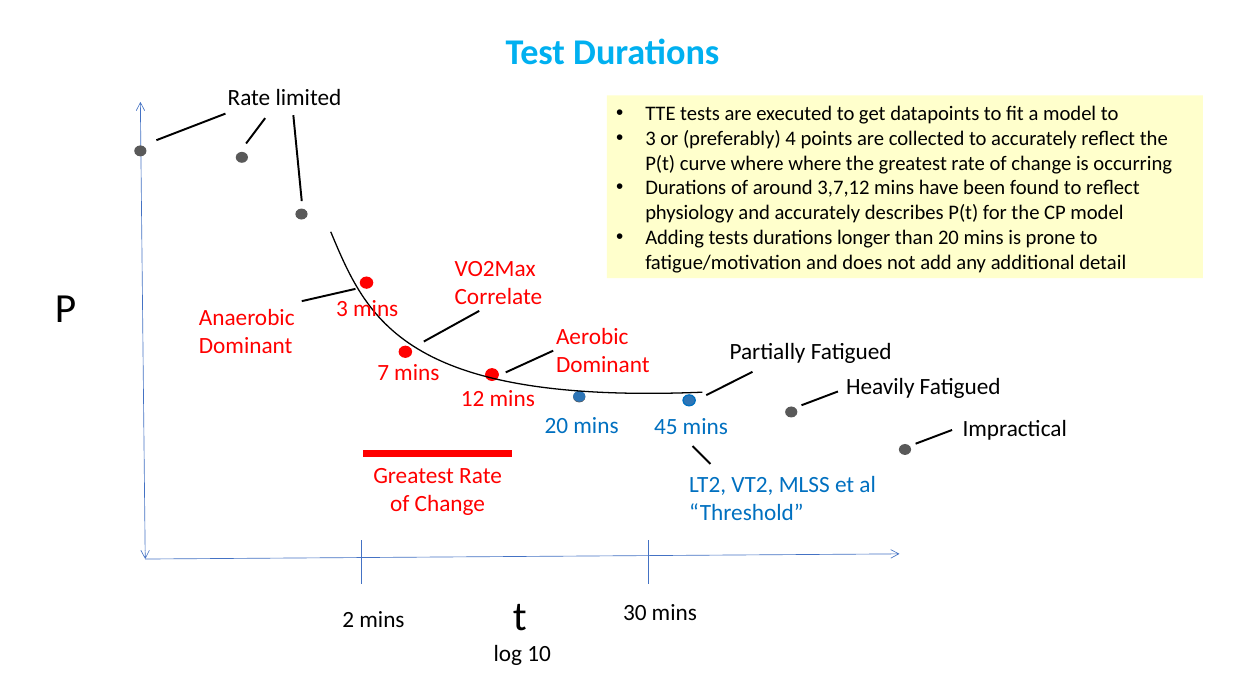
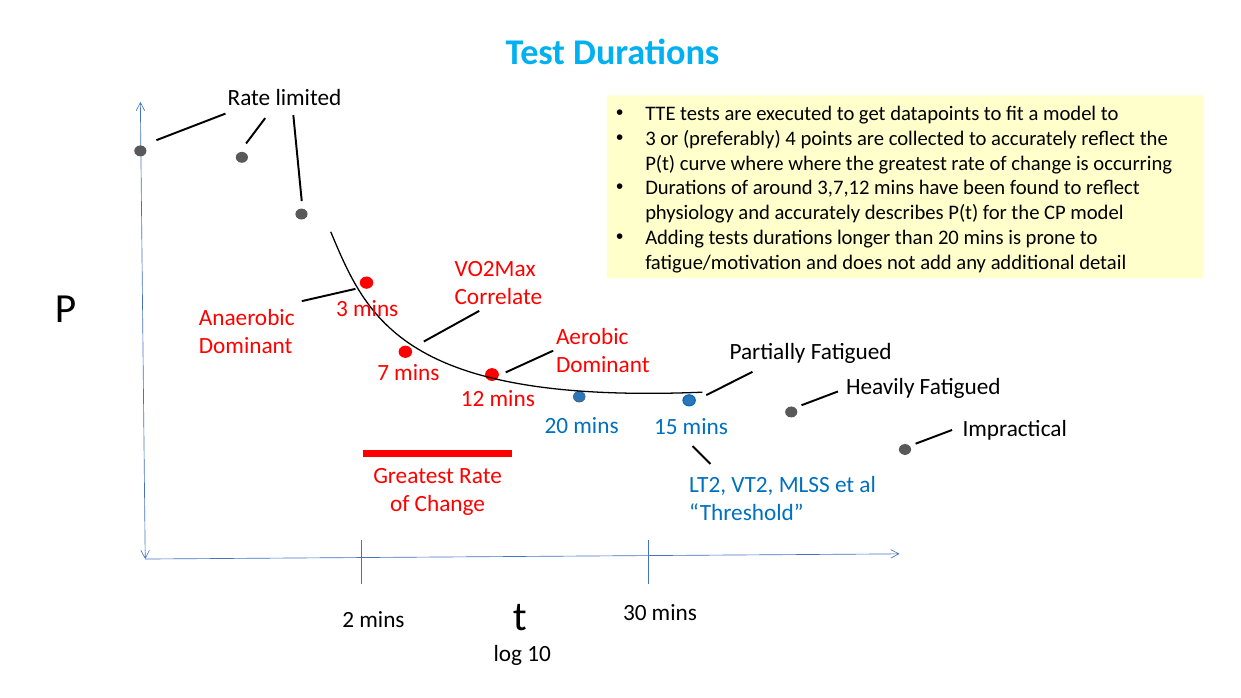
45: 45 -> 15
